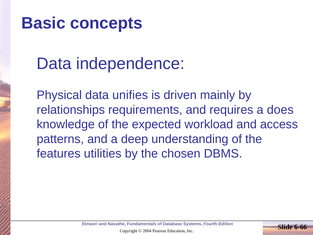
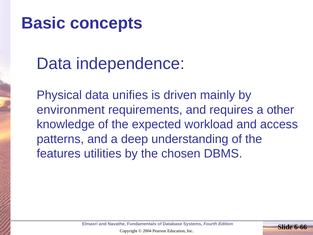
relationships: relationships -> environment
does: does -> other
